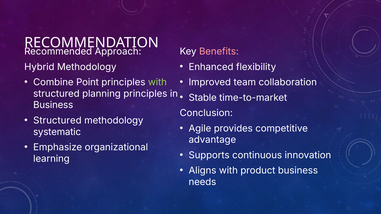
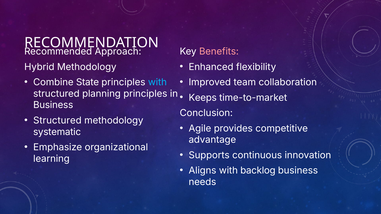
Point: Point -> State
with at (157, 82) colour: light green -> light blue
Stable: Stable -> Keeps
product: product -> backlog
